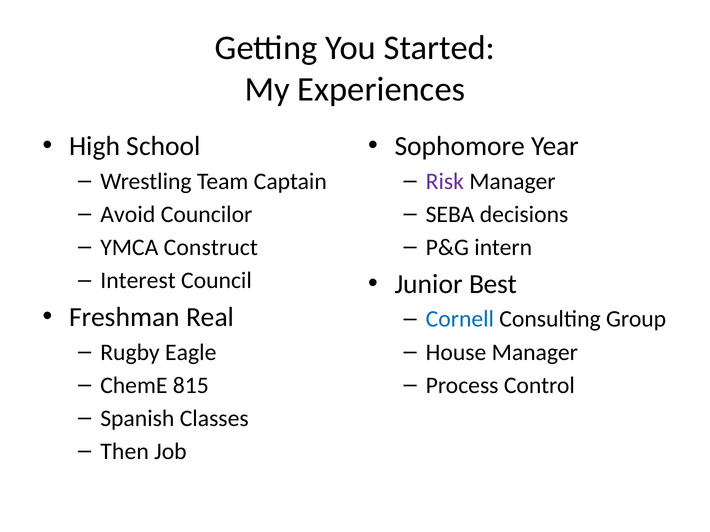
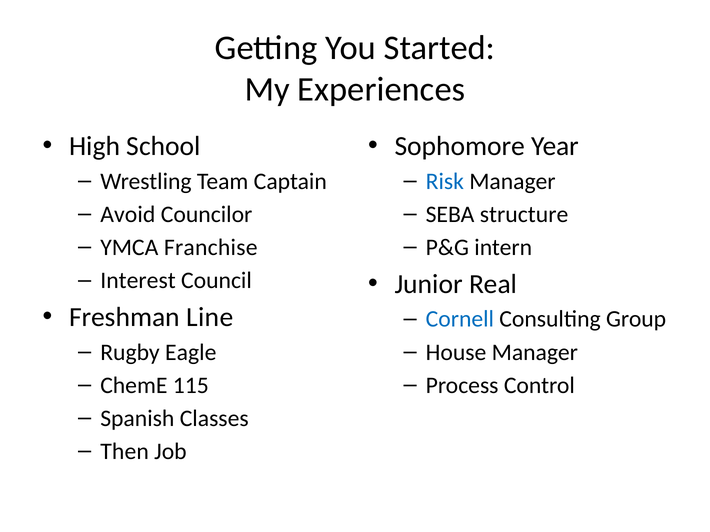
Risk colour: purple -> blue
decisions: decisions -> structure
Construct: Construct -> Franchise
Best: Best -> Real
Real: Real -> Line
815: 815 -> 115
